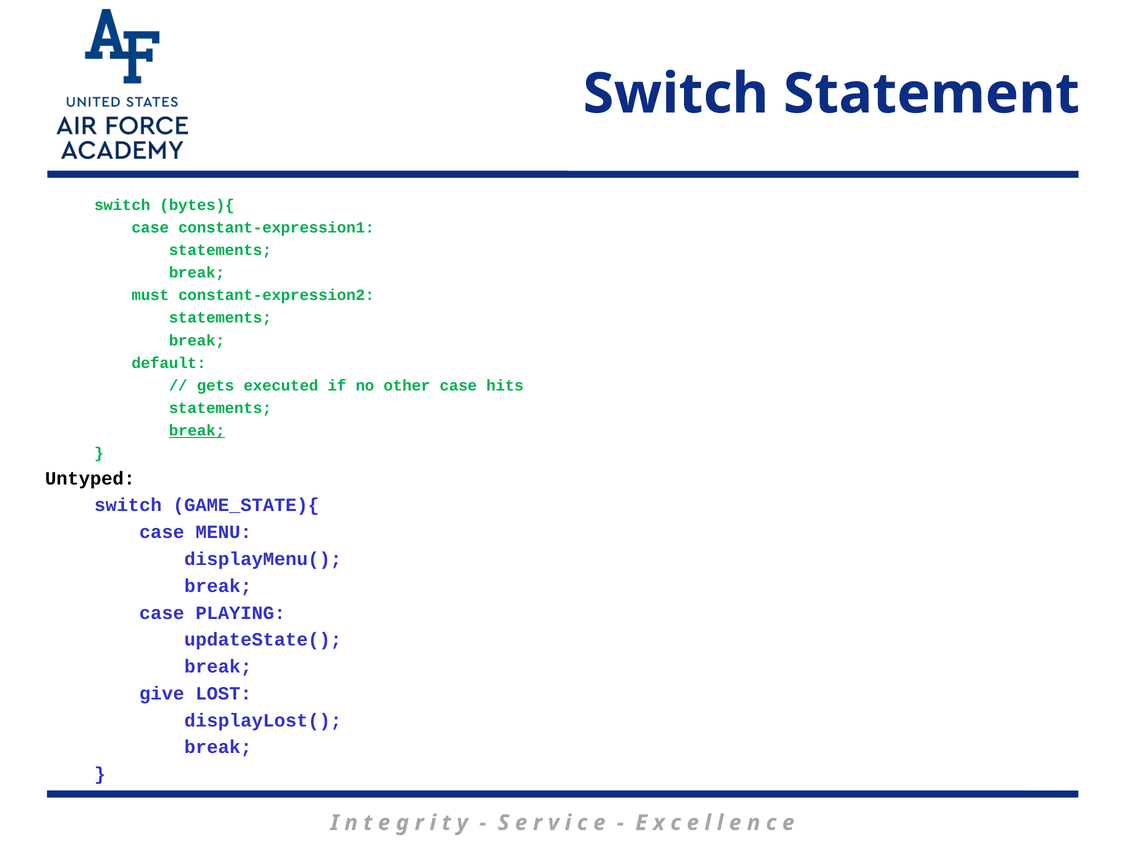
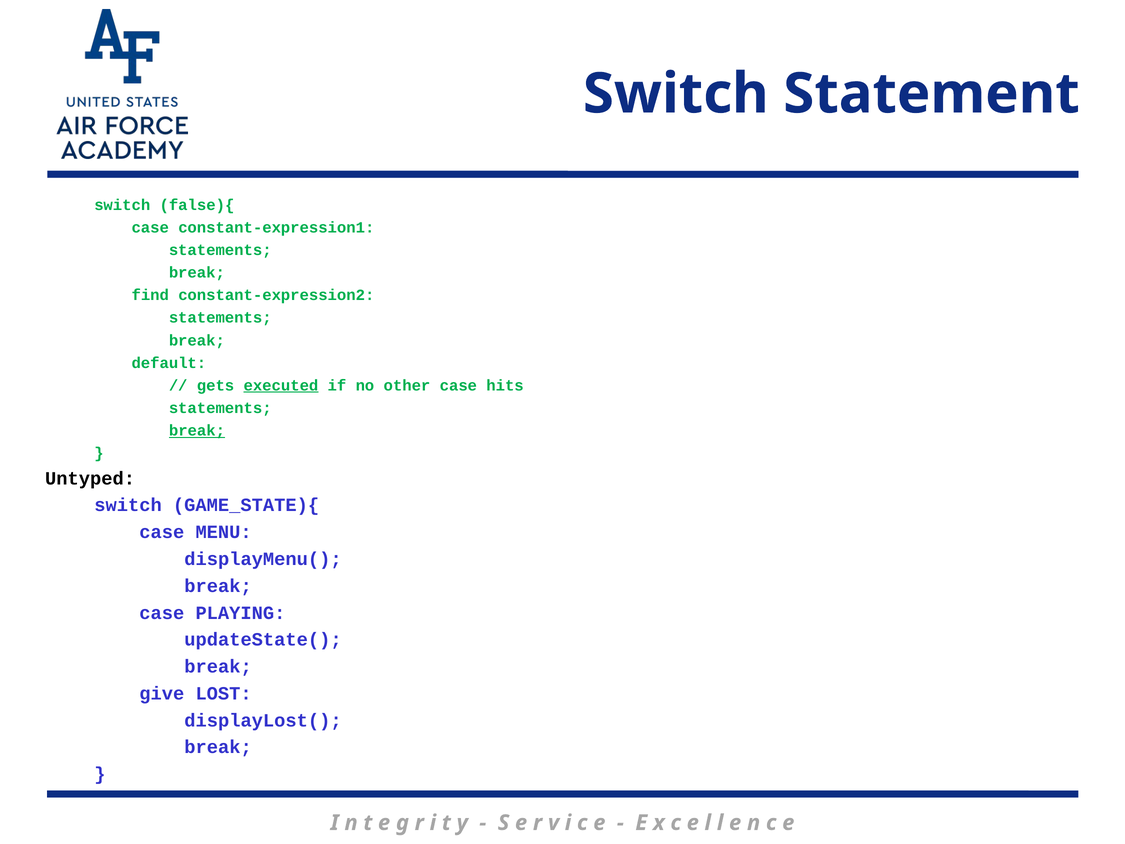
bytes){: bytes){ -> false){
must: must -> find
executed underline: none -> present
